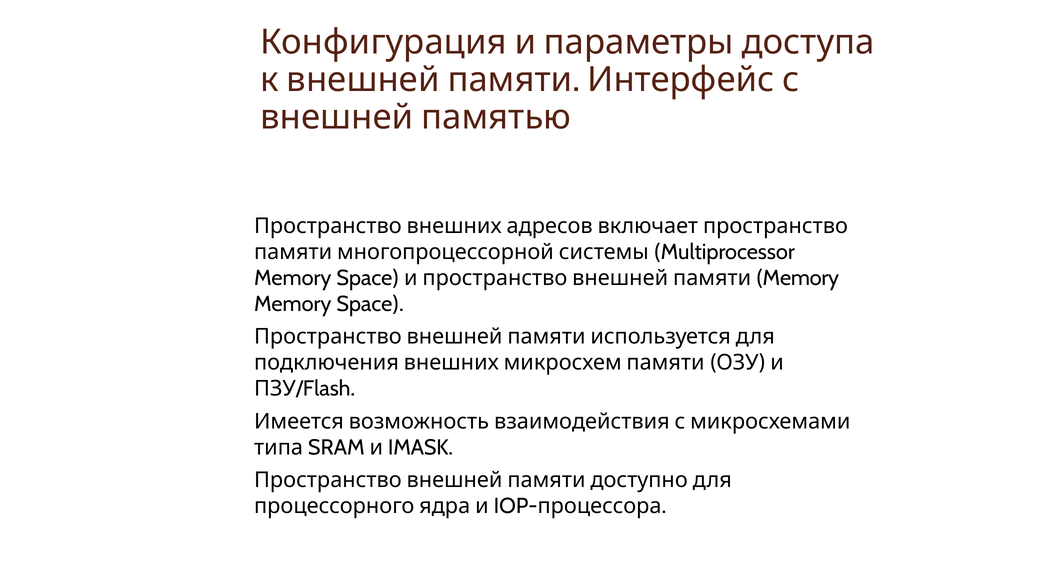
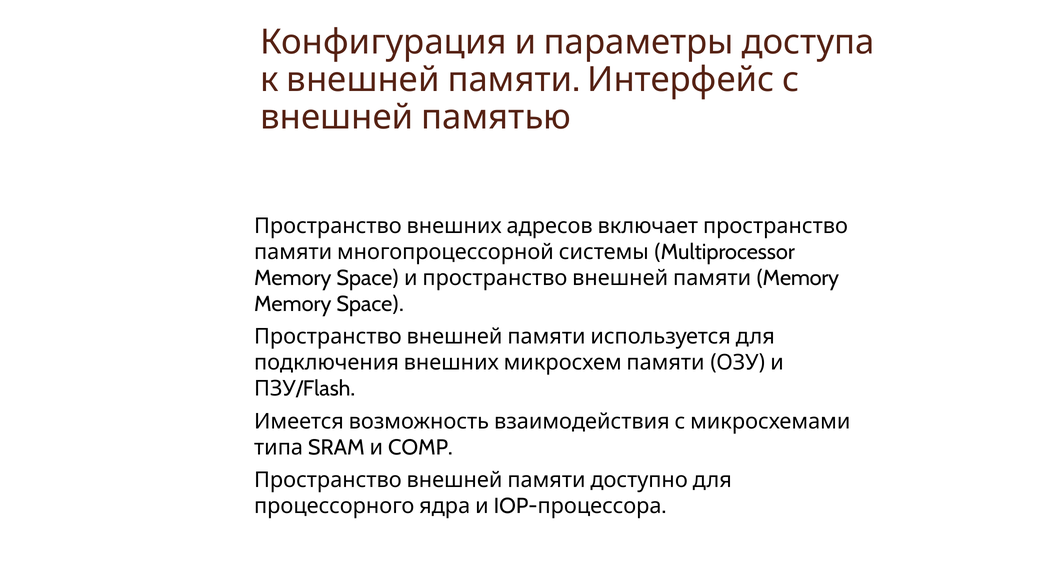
IMASK: IMASK -> COMP
